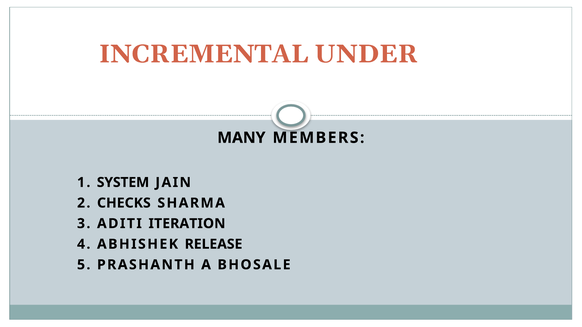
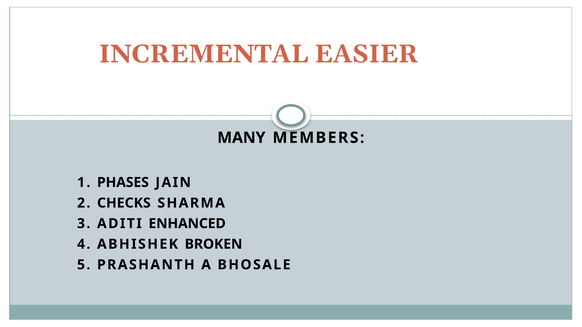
UNDER: UNDER -> EASIER
SYSTEM: SYSTEM -> PHASES
ITERATION: ITERATION -> ENHANCED
RELEASE: RELEASE -> BROKEN
